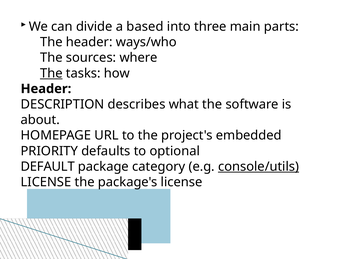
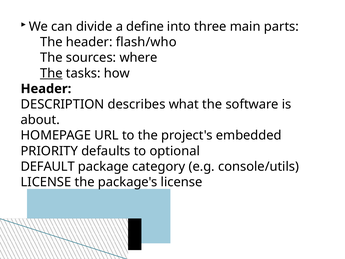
based: based -> define
ways/who: ways/who -> flash/who
console/utils underline: present -> none
